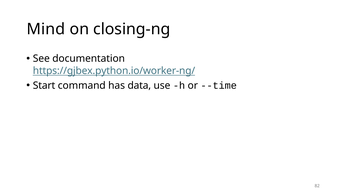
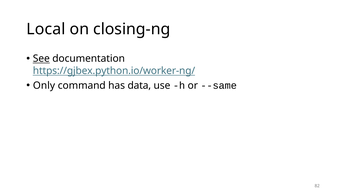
Mind: Mind -> Local
See underline: none -> present
Start: Start -> Only
--time: --time -> --same
